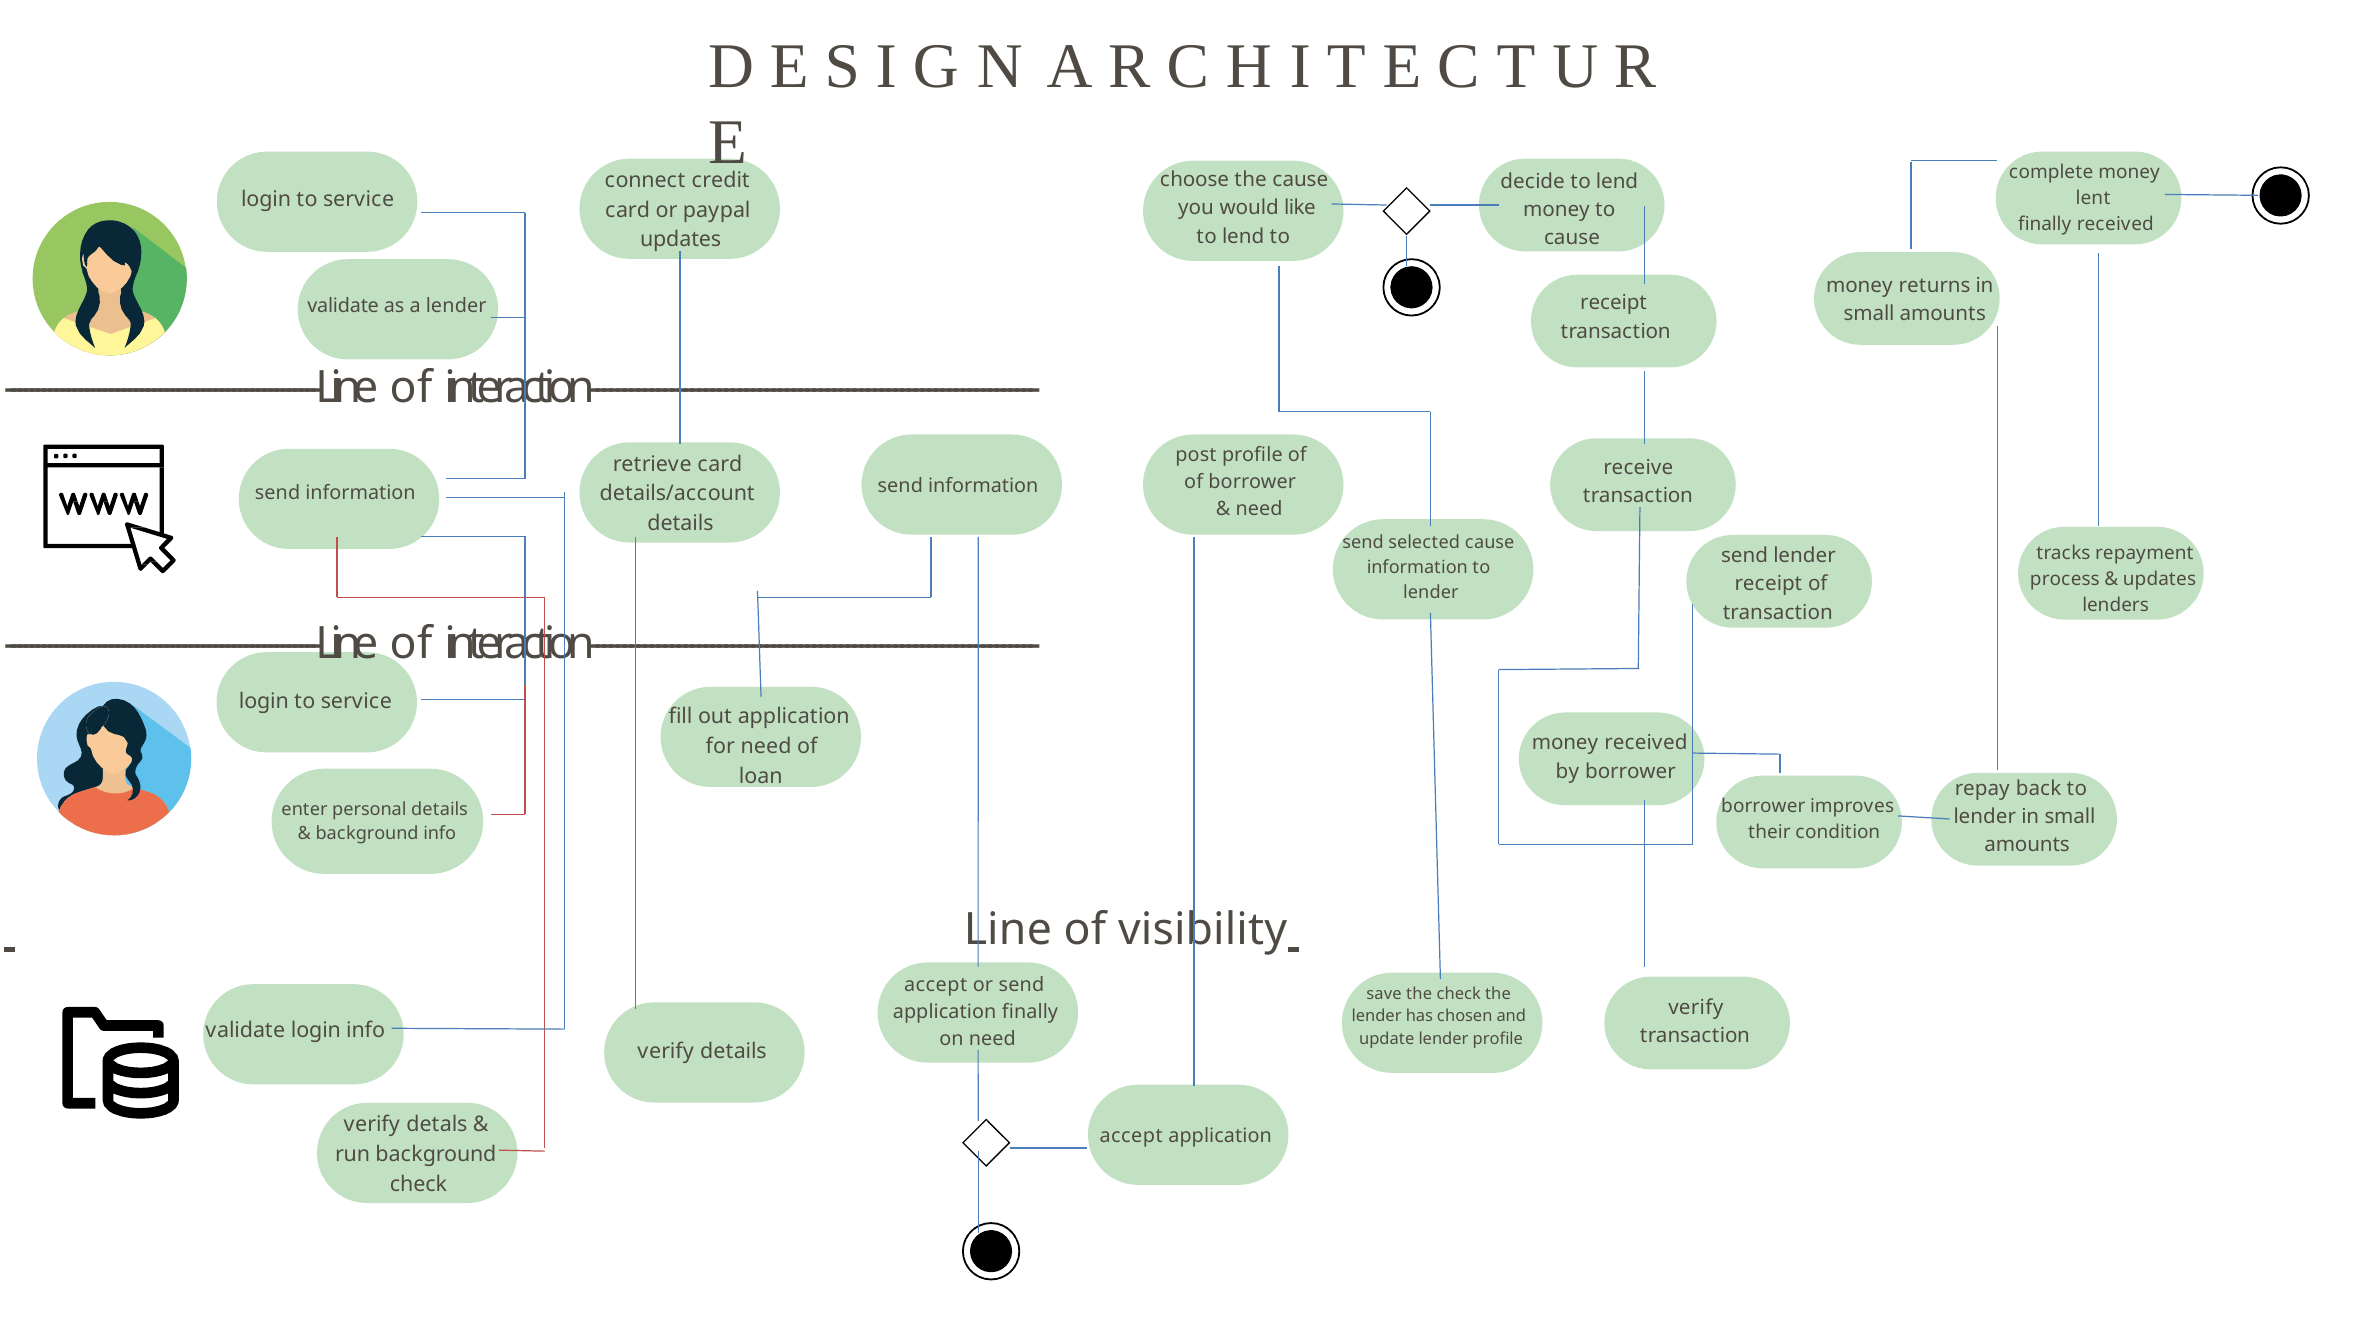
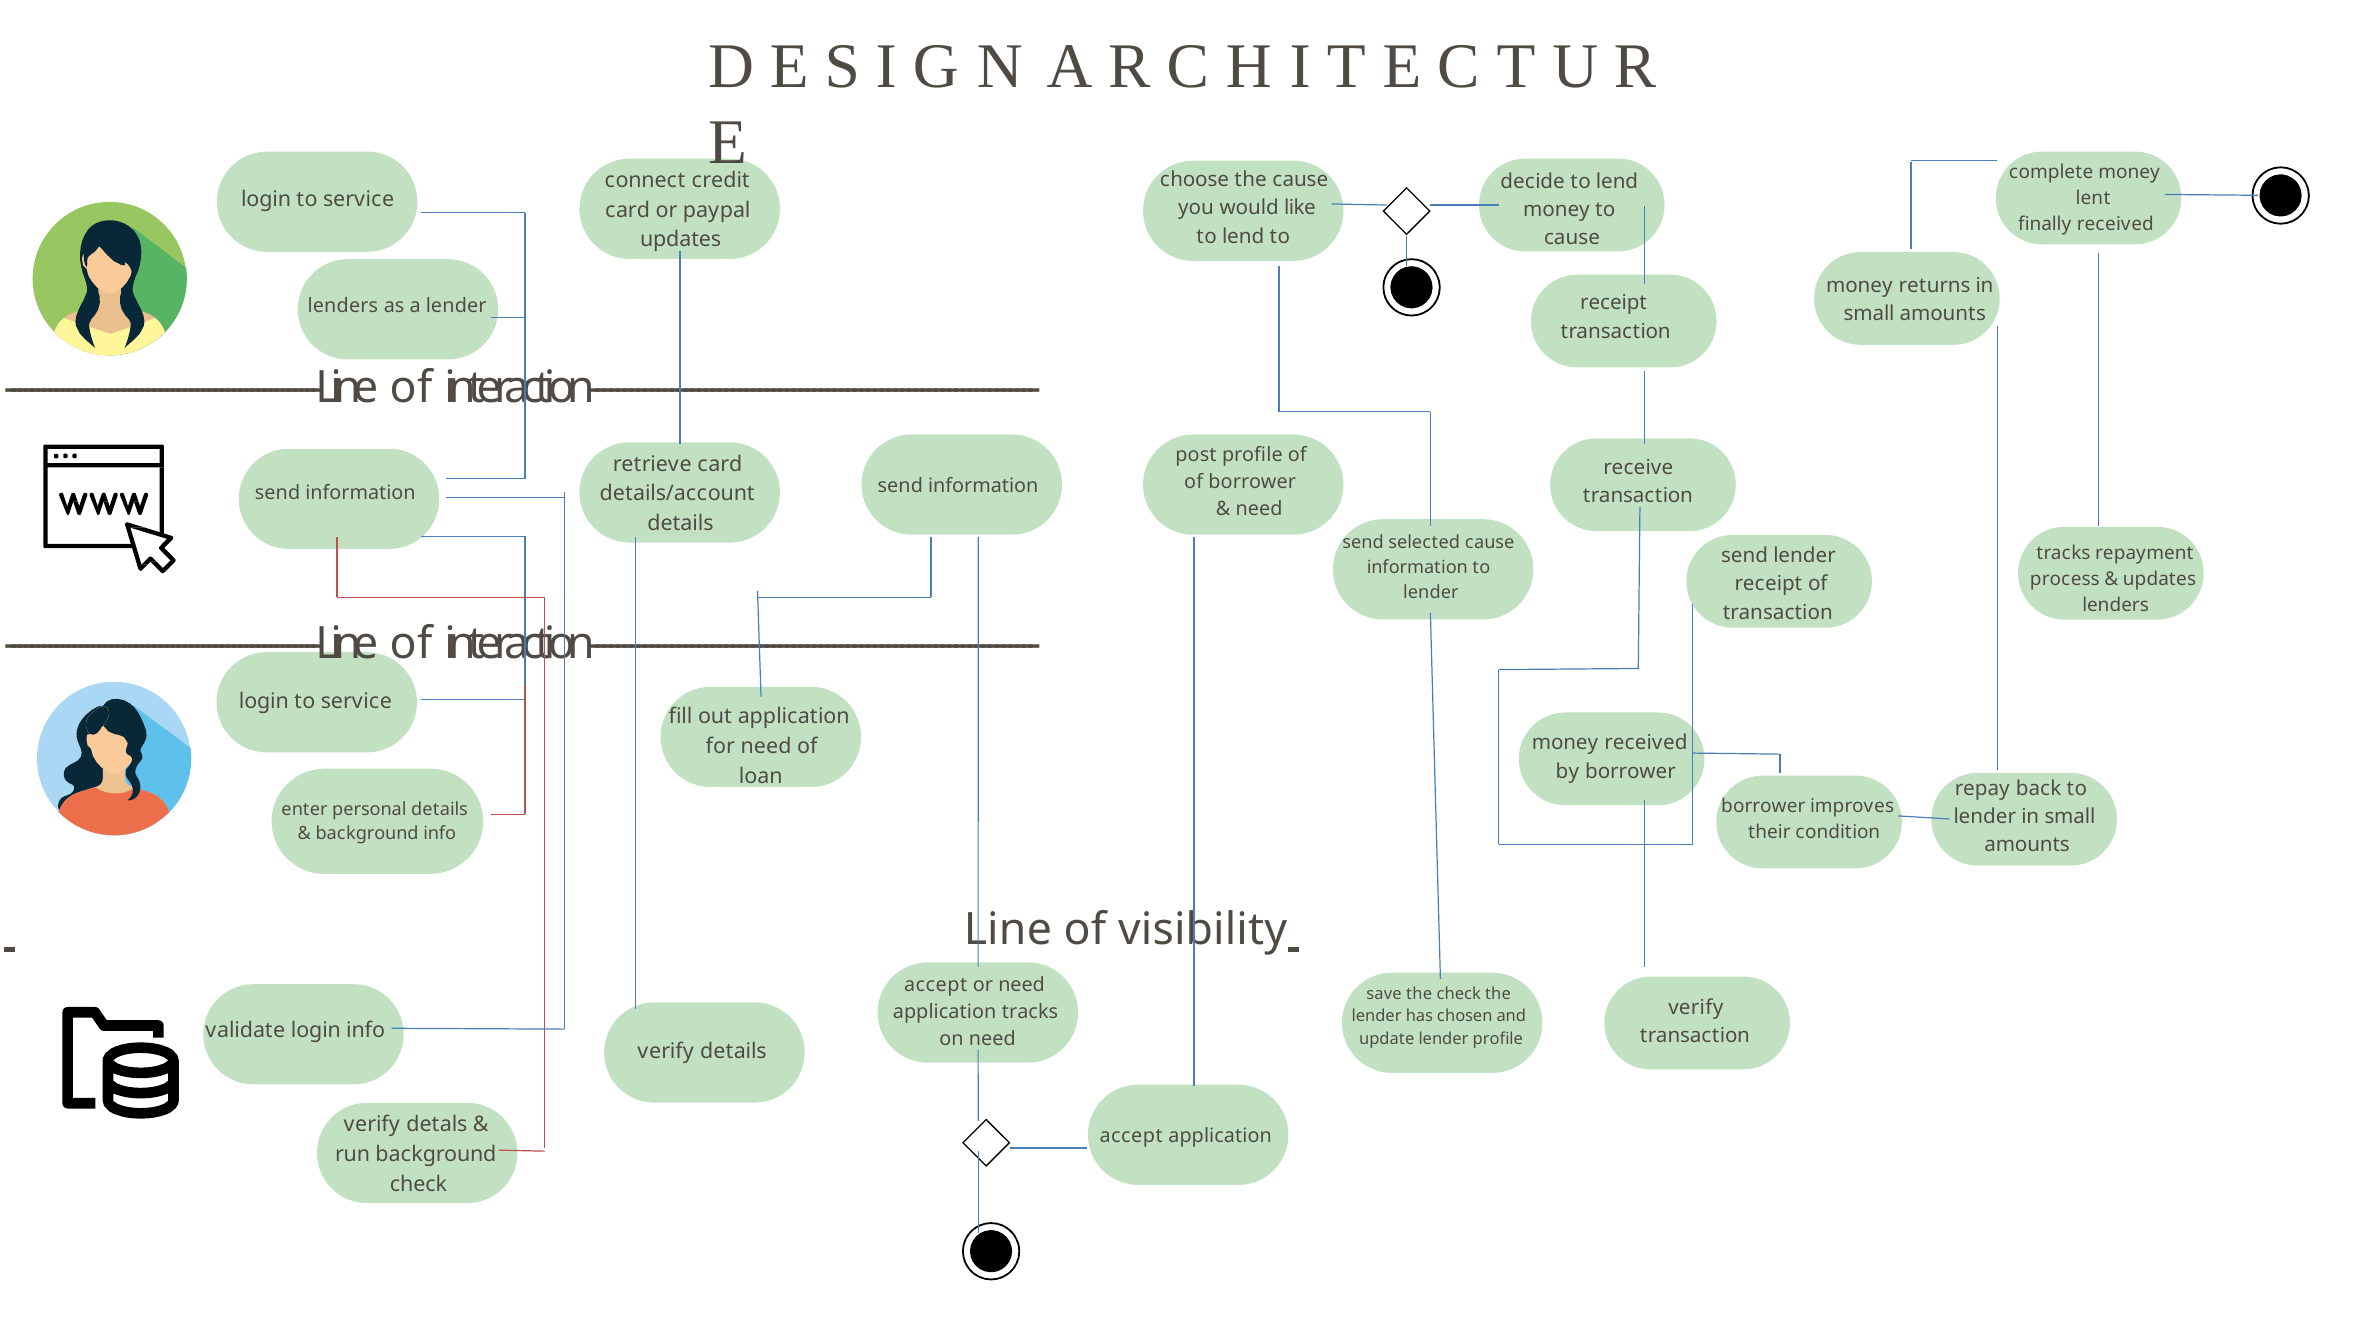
validate at (343, 306): validate -> lenders
or send: send -> need
application finally: finally -> tracks
